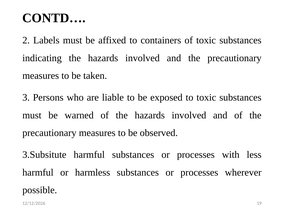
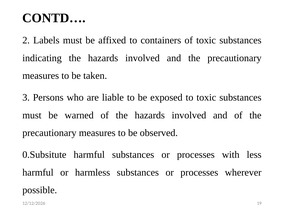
3.Subsitute: 3.Subsitute -> 0.Subsitute
